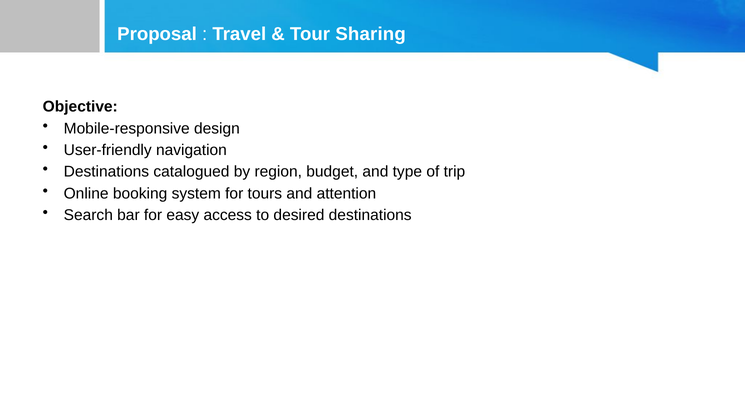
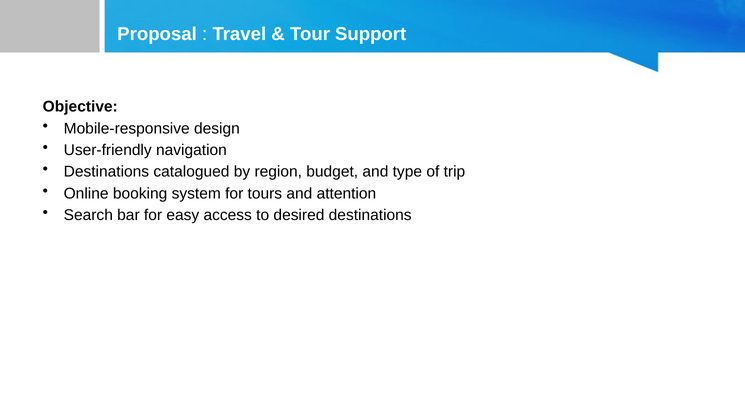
Sharing: Sharing -> Support
